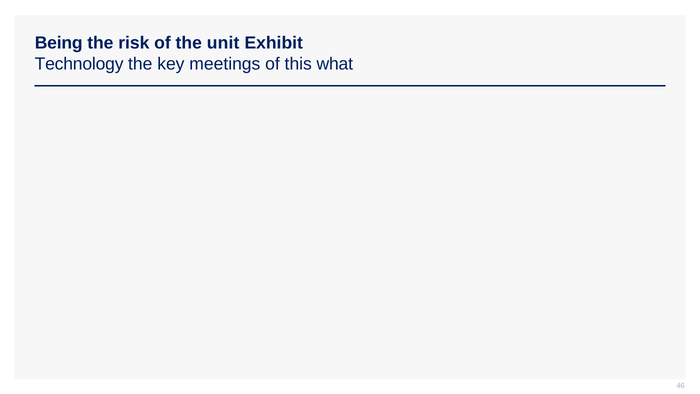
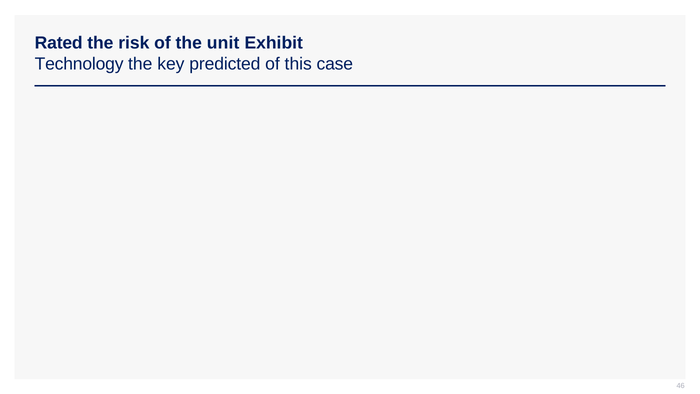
Being: Being -> Rated
meetings: meetings -> predicted
what: what -> case
